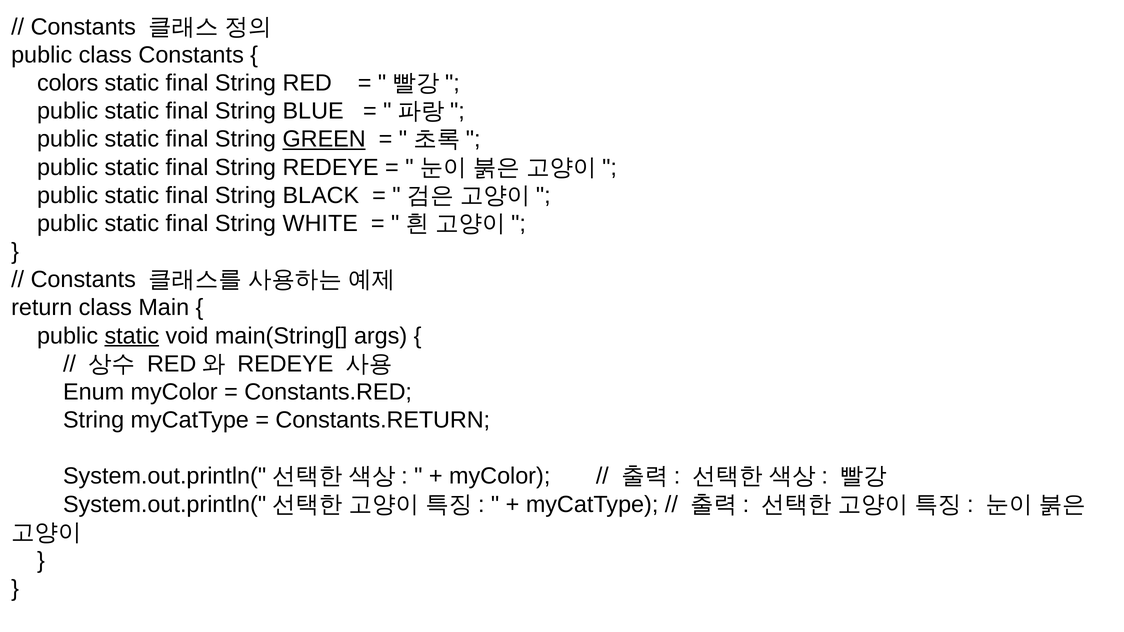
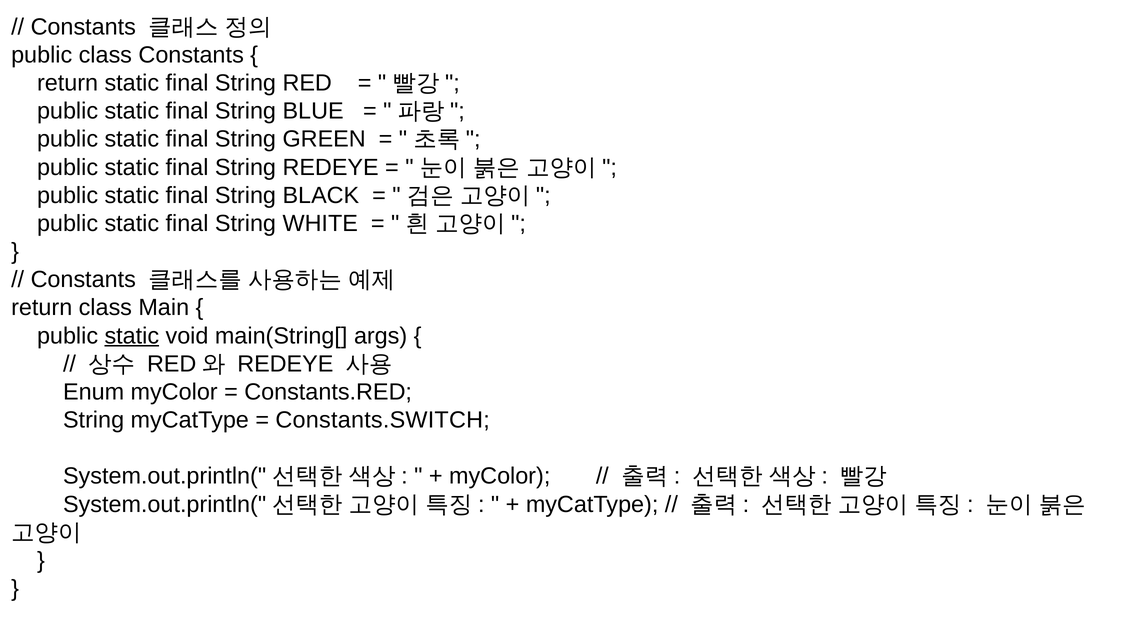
colors at (68, 83): colors -> return
GREEN underline: present -> none
Constants.RETURN: Constants.RETURN -> Constants.SWITCH
